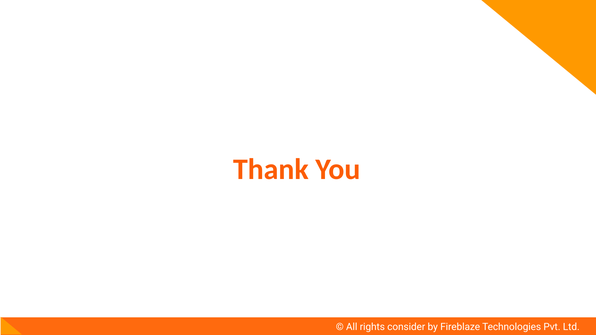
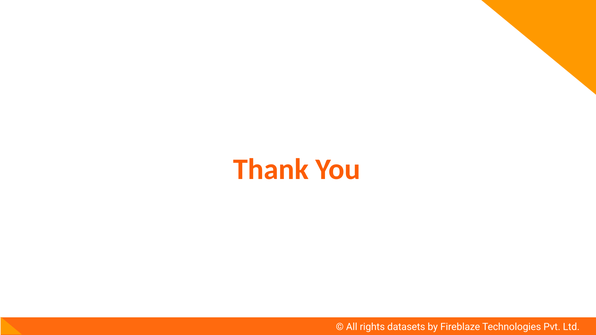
consider: consider -> datasets
